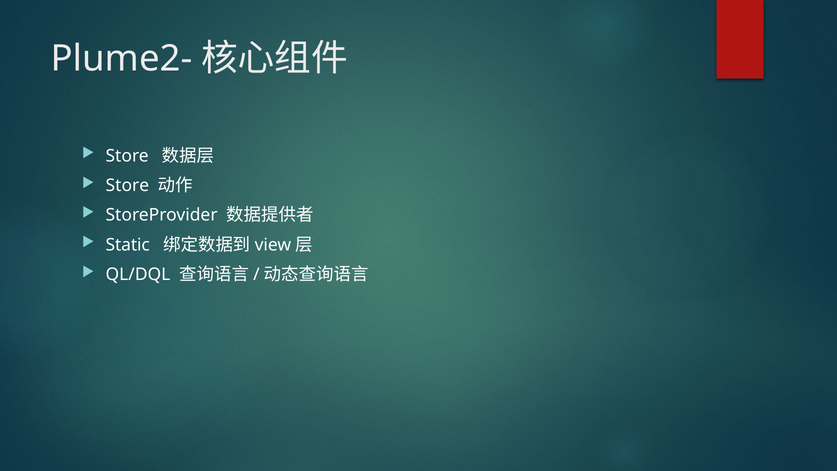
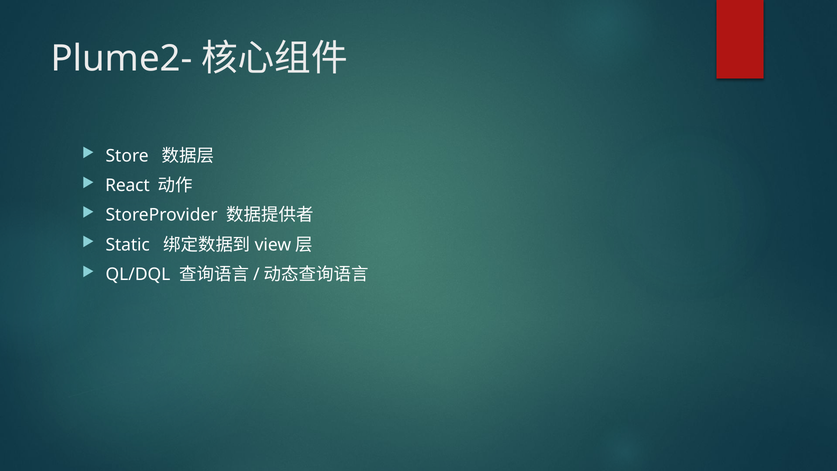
Store at (127, 185): Store -> React
